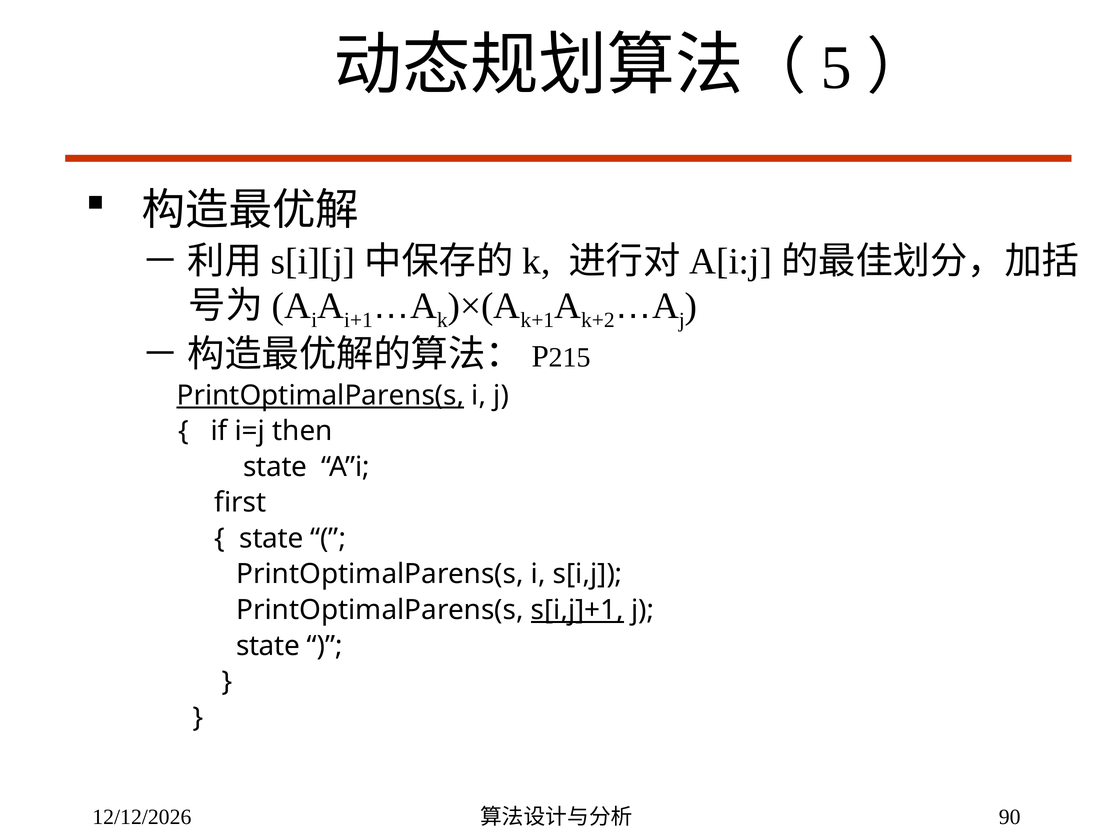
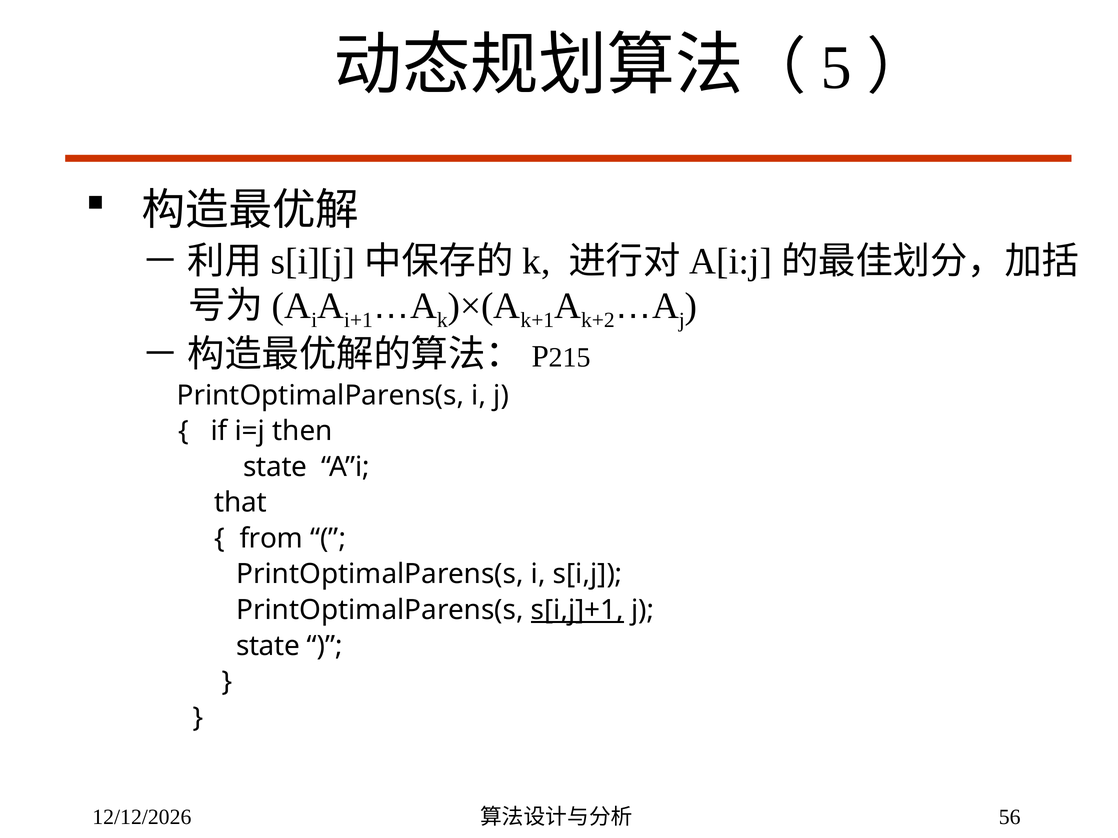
PrintOptimalParens(s at (320, 396) underline: present -> none
first: first -> that
state at (271, 539): state -> from
90: 90 -> 56
